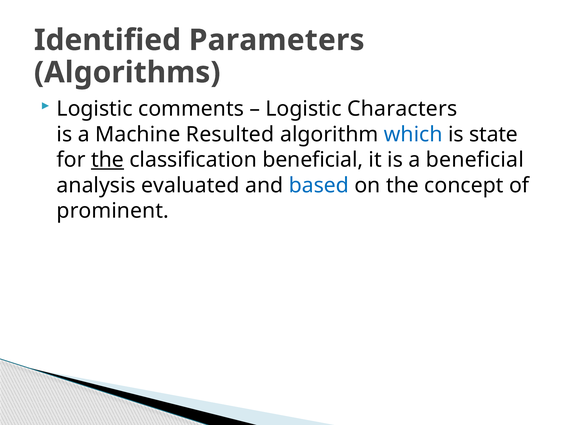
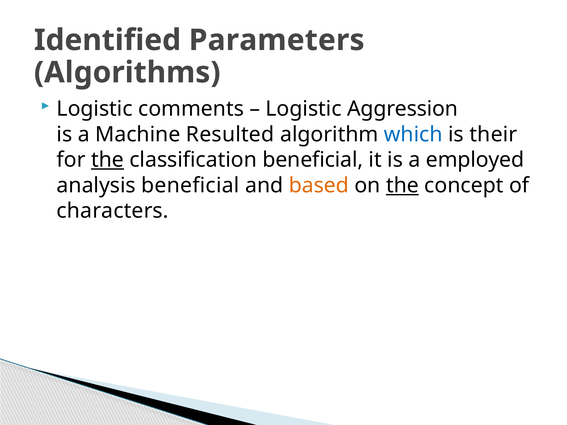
Characters: Characters -> Aggression
state: state -> their
a beneficial: beneficial -> employed
analysis evaluated: evaluated -> beneficial
based colour: blue -> orange
the at (402, 186) underline: none -> present
prominent: prominent -> characters
